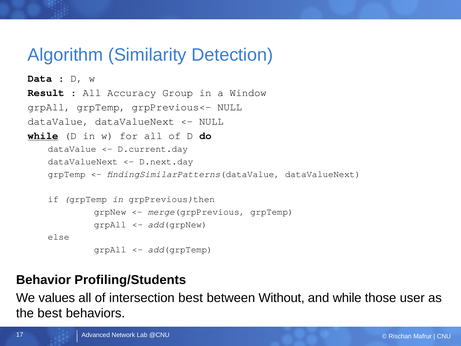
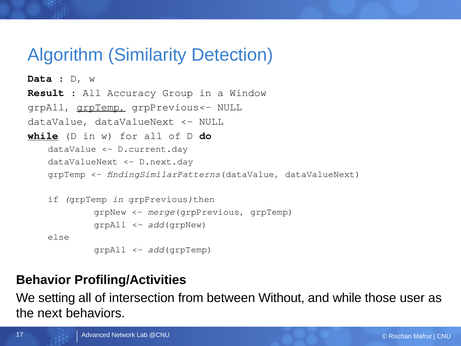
grpTemp at (101, 107) underline: none -> present
Profiling/Students: Profiling/Students -> Profiling/Activities
values: values -> setting
intersection best: best -> from
the best: best -> next
